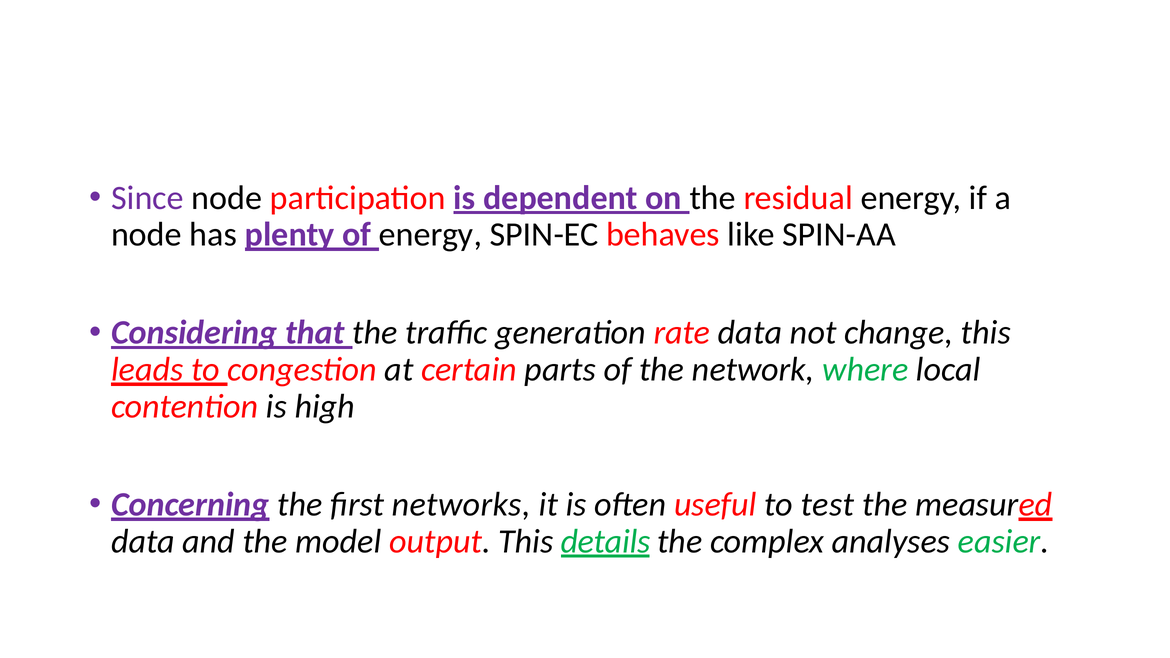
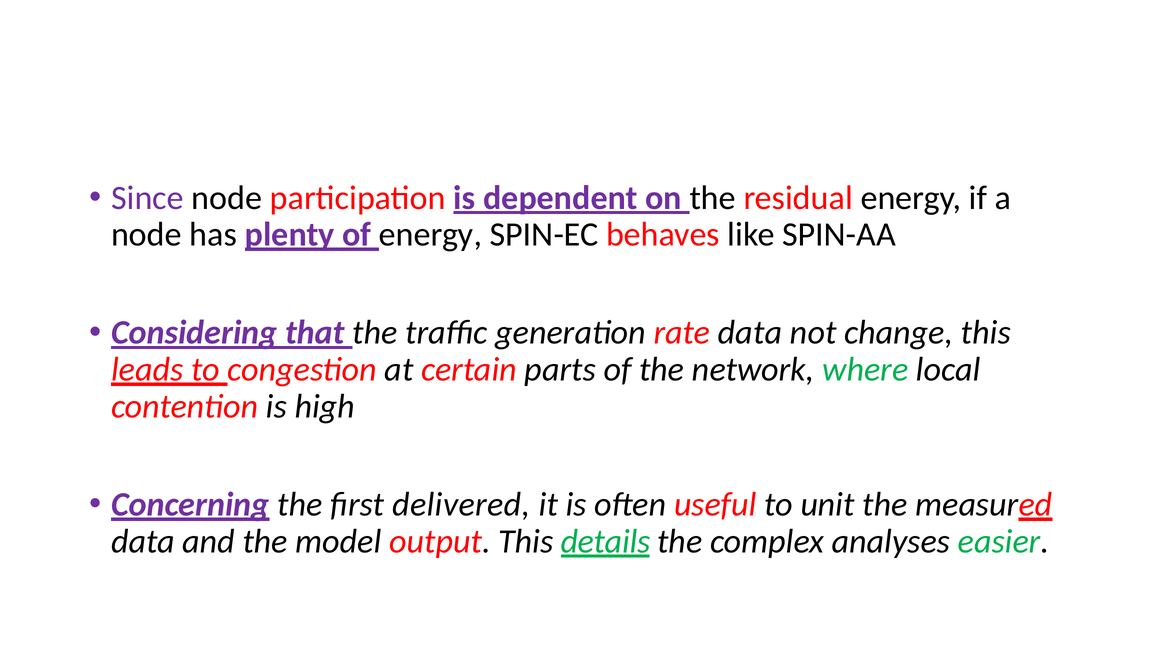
networks: networks -> delivered
test: test -> unit
